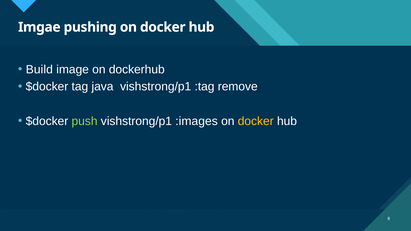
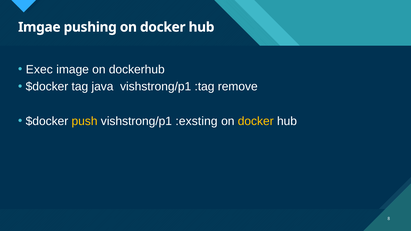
Build: Build -> Exec
push colour: light green -> yellow
:images: :images -> :exsting
